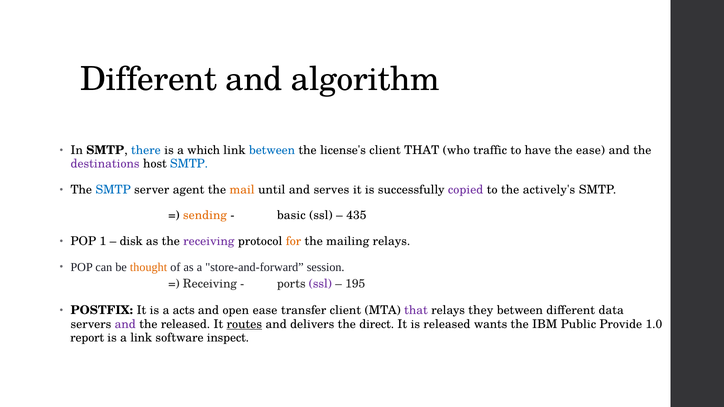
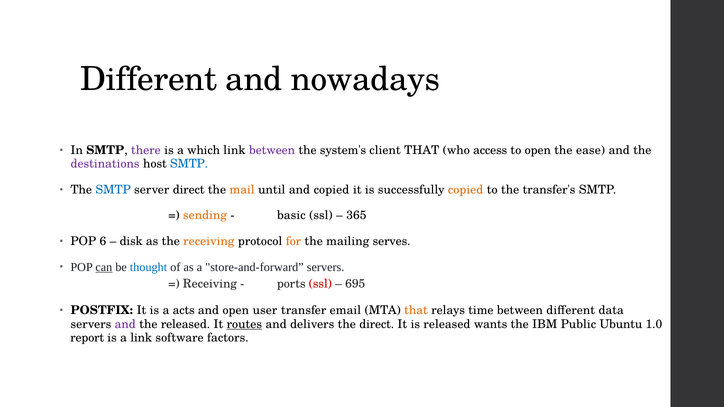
algorithm: algorithm -> nowadays
there colour: blue -> purple
between at (272, 150) colour: blue -> purple
license's: license's -> system's
traffic: traffic -> access
to have: have -> open
server agent: agent -> direct
and serves: serves -> copied
copied at (466, 190) colour: purple -> orange
actively's: actively's -> transfer's
435: 435 -> 365
1: 1 -> 6
receiving at (209, 241) colour: purple -> orange
mailing relays: relays -> serves
can underline: none -> present
thought colour: orange -> blue
store-and-forward session: session -> servers
ssl at (320, 284) colour: purple -> red
195: 195 -> 695
open ease: ease -> user
transfer client: client -> email
that at (416, 311) colour: purple -> orange
they: they -> time
Provide: Provide -> Ubuntu
inspect: inspect -> factors
